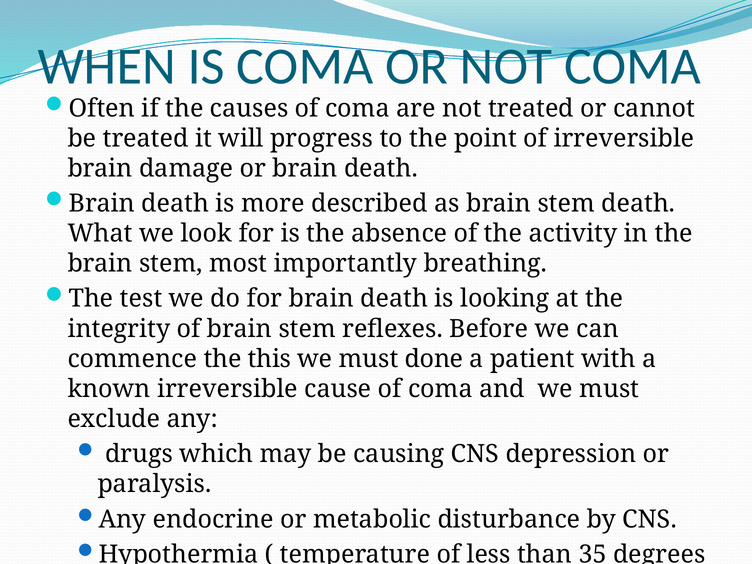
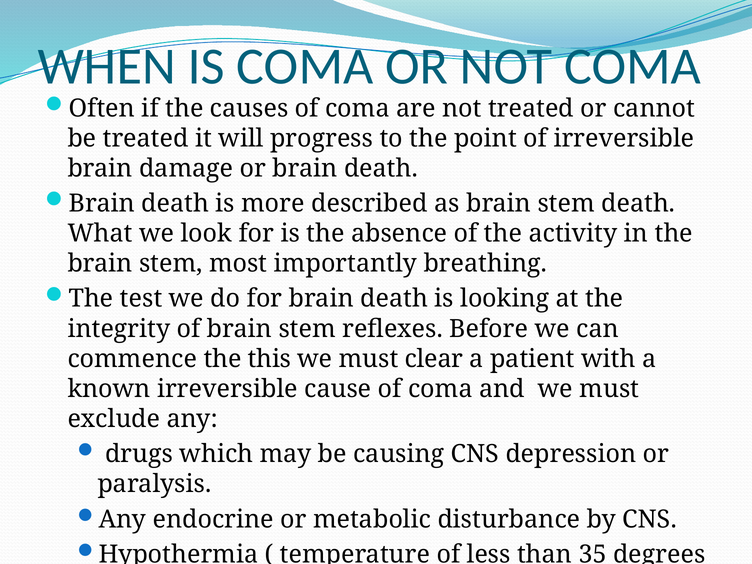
done: done -> clear
